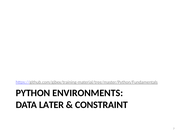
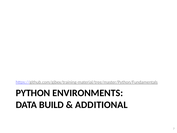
LATER: LATER -> BUILD
CONSTRAINT: CONSTRAINT -> ADDITIONAL
